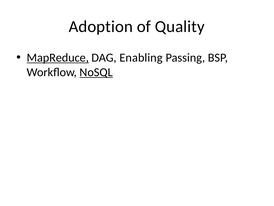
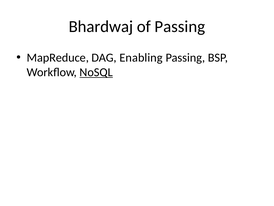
Adoption: Adoption -> Bhardwaj
of Quality: Quality -> Passing
MapReduce underline: present -> none
